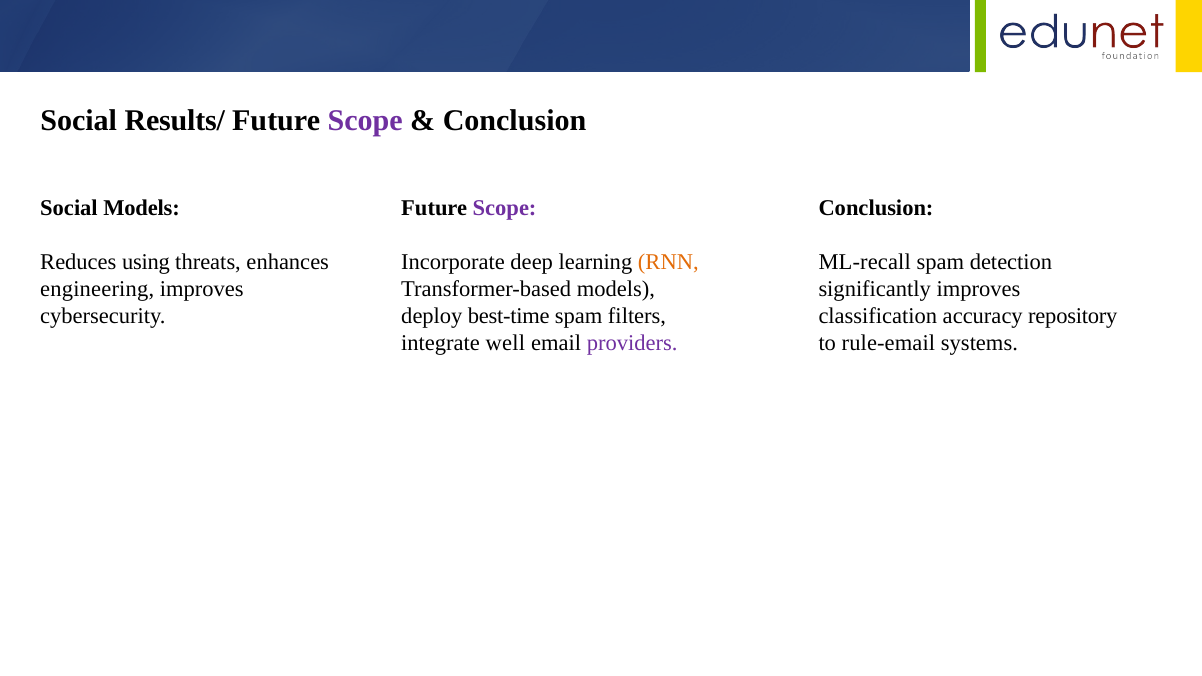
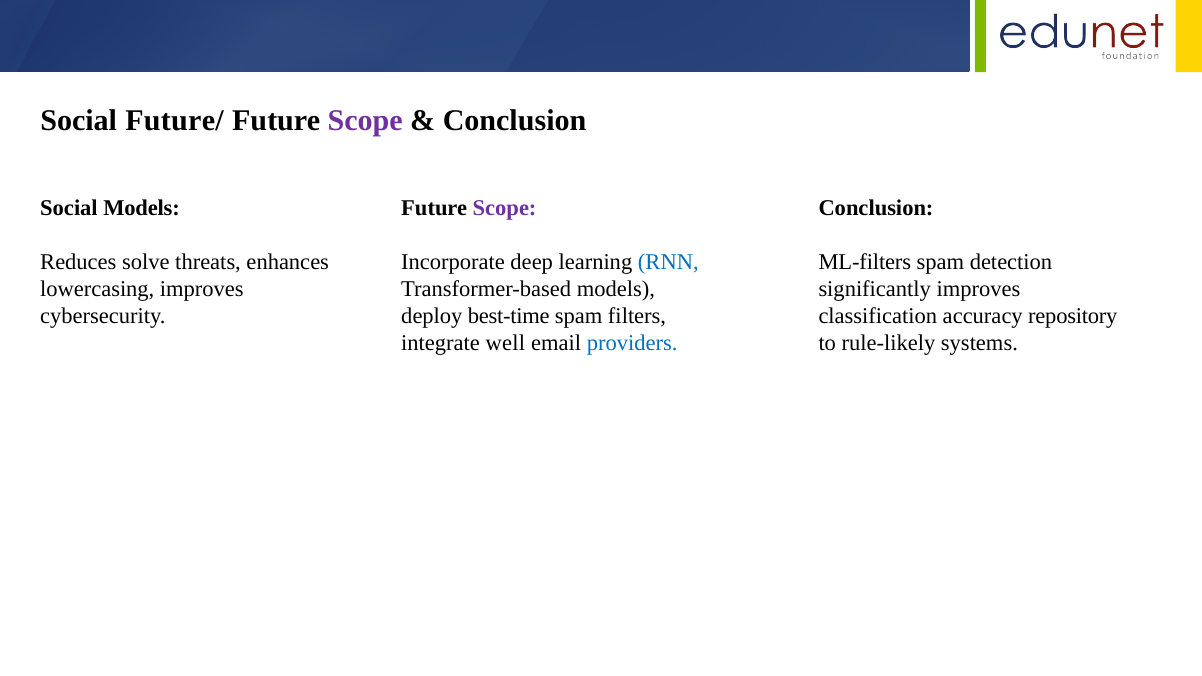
Results/: Results/ -> Future/
using: using -> solve
RNN colour: orange -> blue
ML-recall: ML-recall -> ML-filters
engineering: engineering -> lowercasing
providers colour: purple -> blue
rule-email: rule-email -> rule-likely
